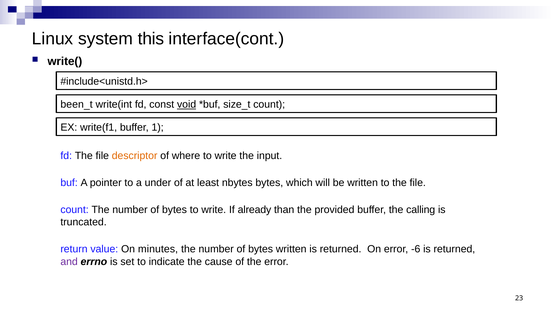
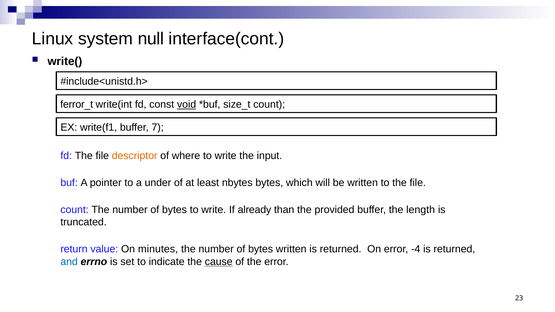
this: this -> null
been_t: been_t -> ferror_t
1: 1 -> 7
calling: calling -> length
-6: -6 -> -4
and colour: purple -> blue
cause underline: none -> present
